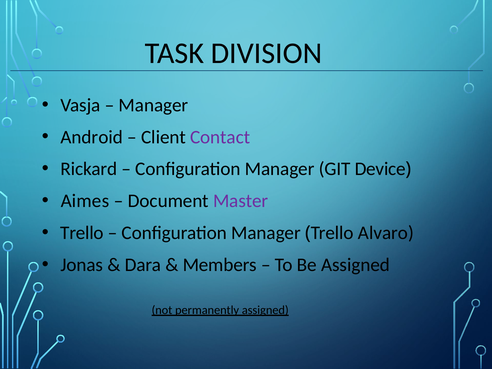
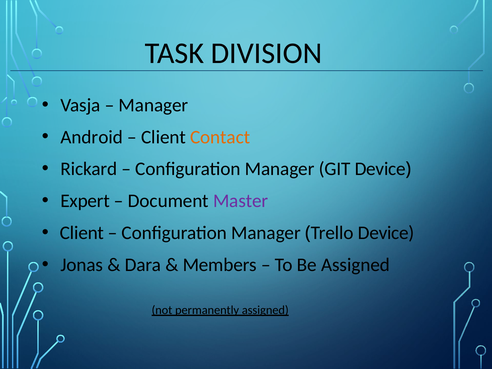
Contact colour: purple -> orange
Aimes: Aimes -> Expert
Trello at (82, 233): Trello -> Client
Trello Alvaro: Alvaro -> Device
